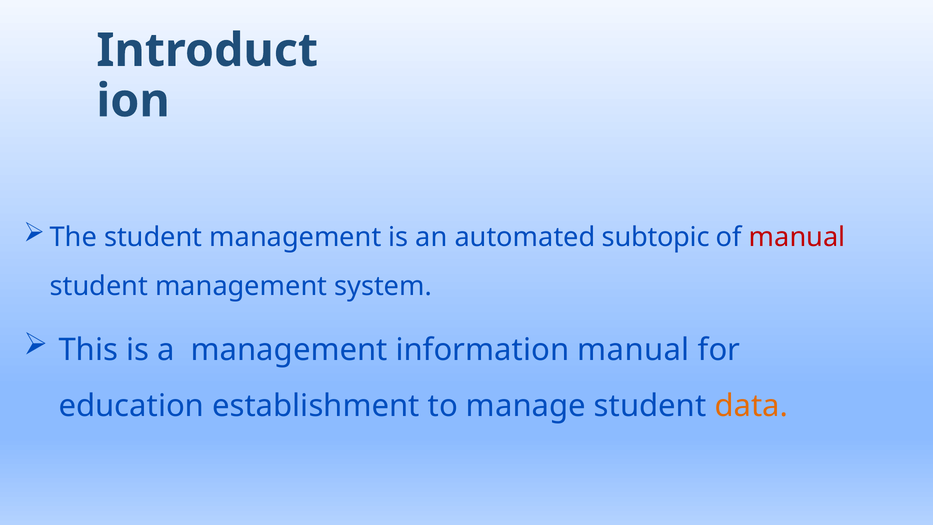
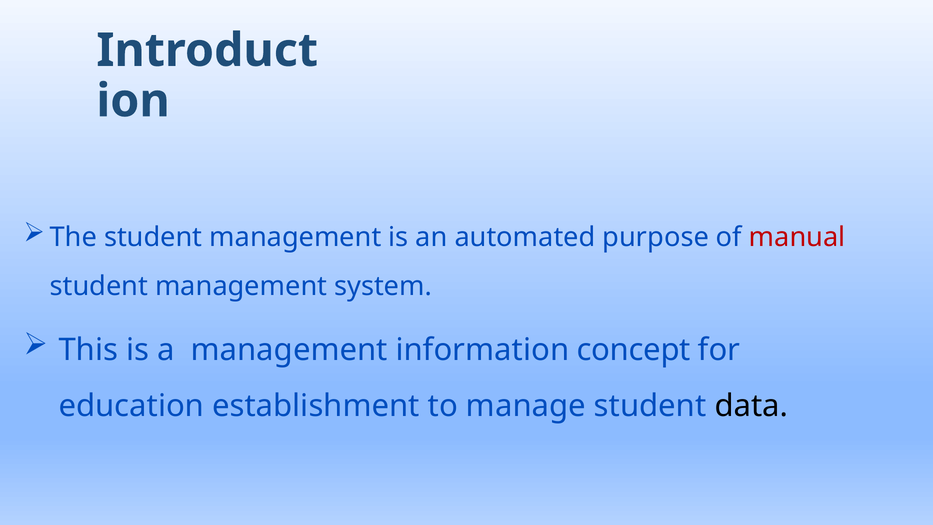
subtopic: subtopic -> purpose
information manual: manual -> concept
data colour: orange -> black
